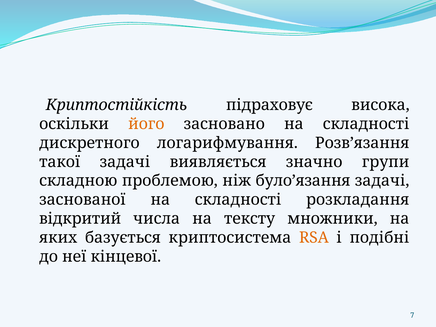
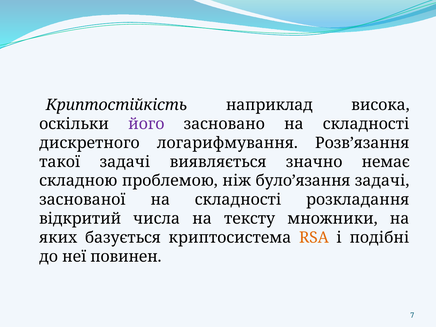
підраховує: підраховує -> наприклад
його colour: orange -> purple
групи: групи -> немає
кінцевої: кінцевої -> повинен
